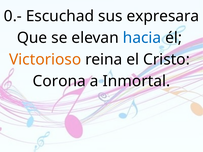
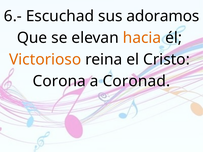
0.-: 0.- -> 6.-
expresara: expresara -> adoramos
hacia colour: blue -> orange
Inmortal: Inmortal -> Coronad
